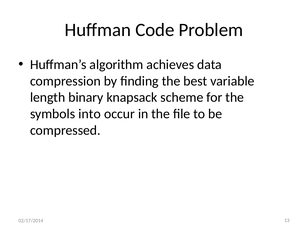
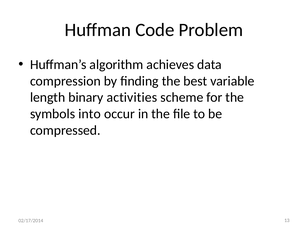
knapsack: knapsack -> activities
